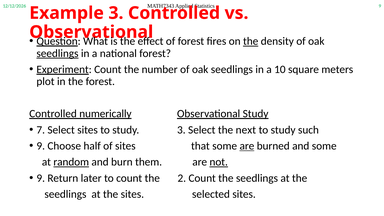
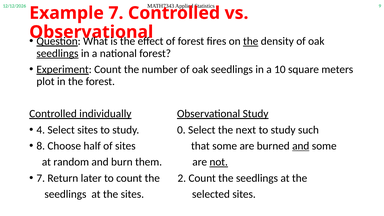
Example 3: 3 -> 7
numerically: numerically -> individually
7: 7 -> 4
study 3: 3 -> 0
9 at (41, 146): 9 -> 8
are at (247, 146) underline: present -> none
and at (301, 146) underline: none -> present
random underline: present -> none
9 at (41, 178): 9 -> 7
